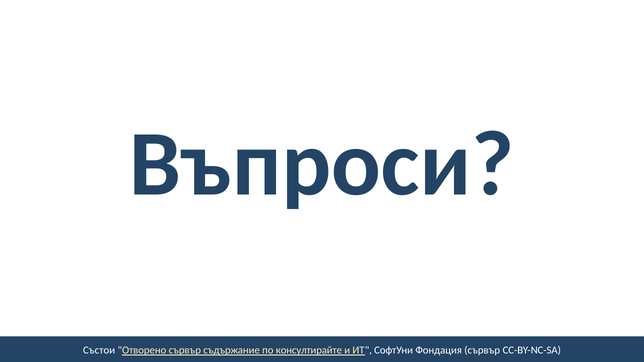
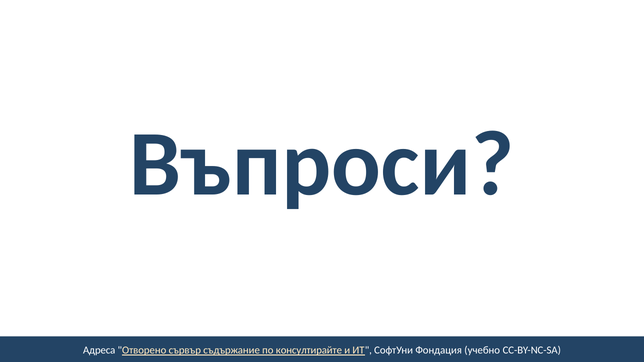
Състои: Състои -> Адреса
Фондация сървър: сървър -> учебно
